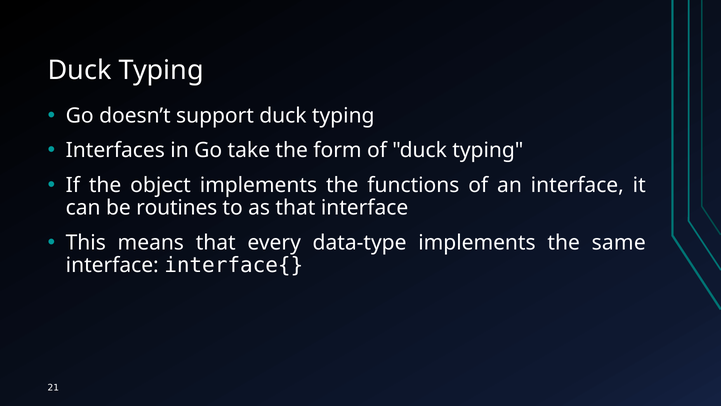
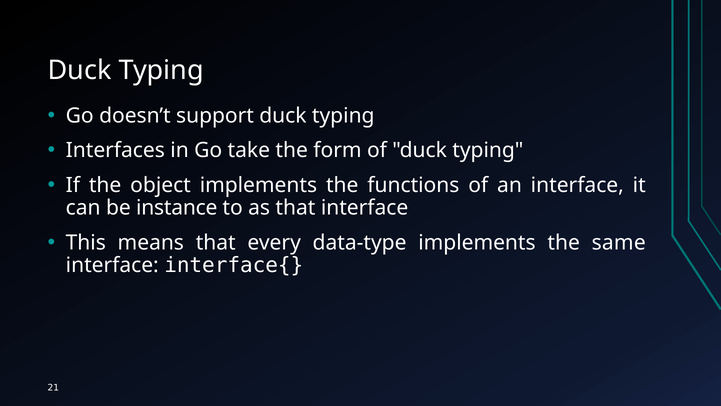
routines: routines -> instance
